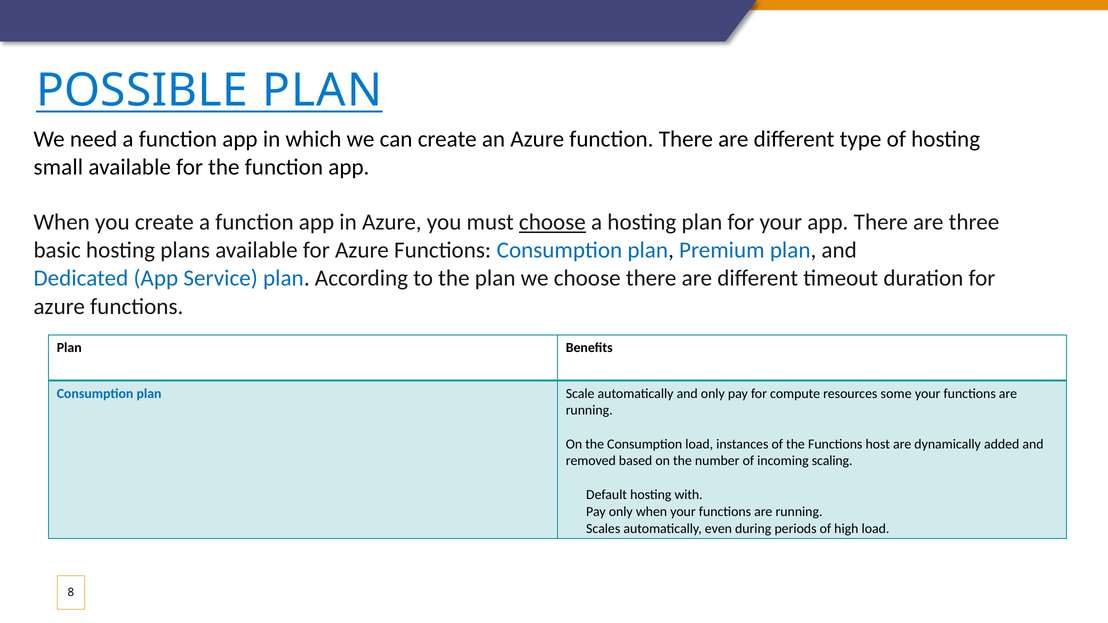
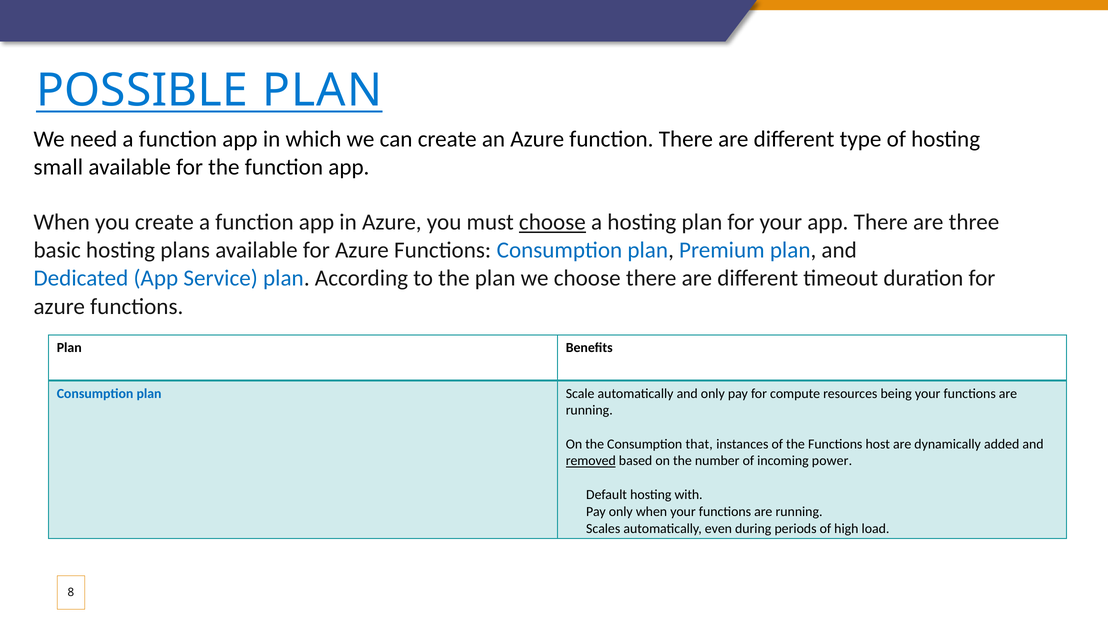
some: some -> being
Consumption load: load -> that
removed underline: none -> present
scaling: scaling -> power
